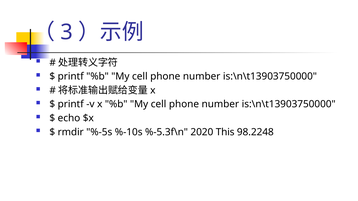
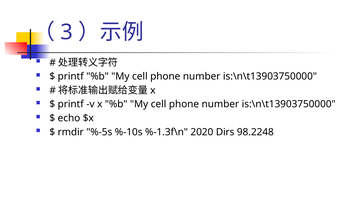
%-5.3f\n: %-5.3f\n -> %-1.3f\n
This: This -> Dirs
